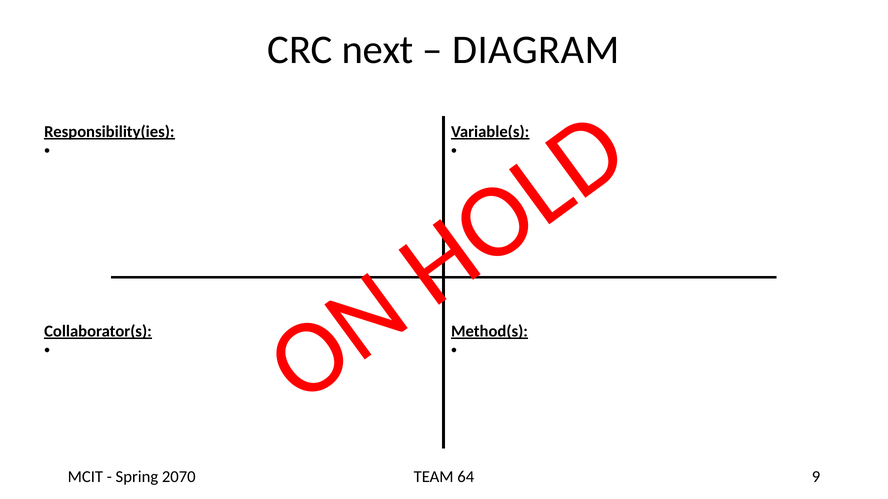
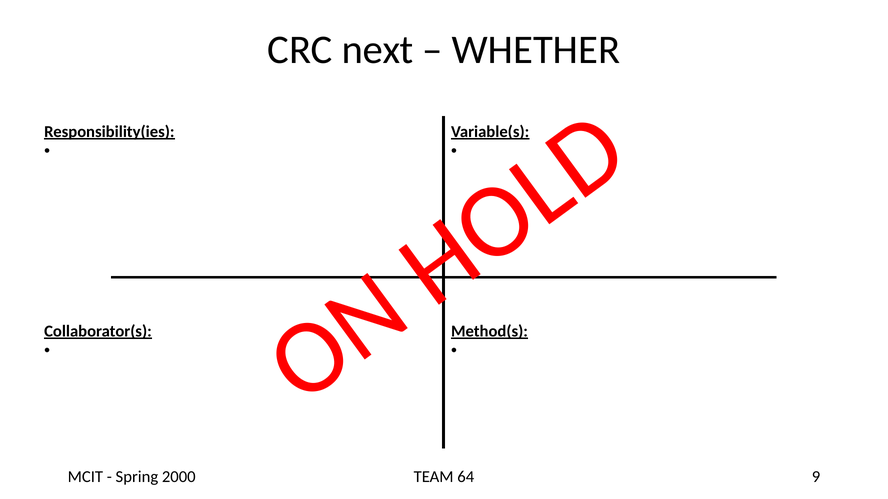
DIAGRAM: DIAGRAM -> WHETHER
2070: 2070 -> 2000
